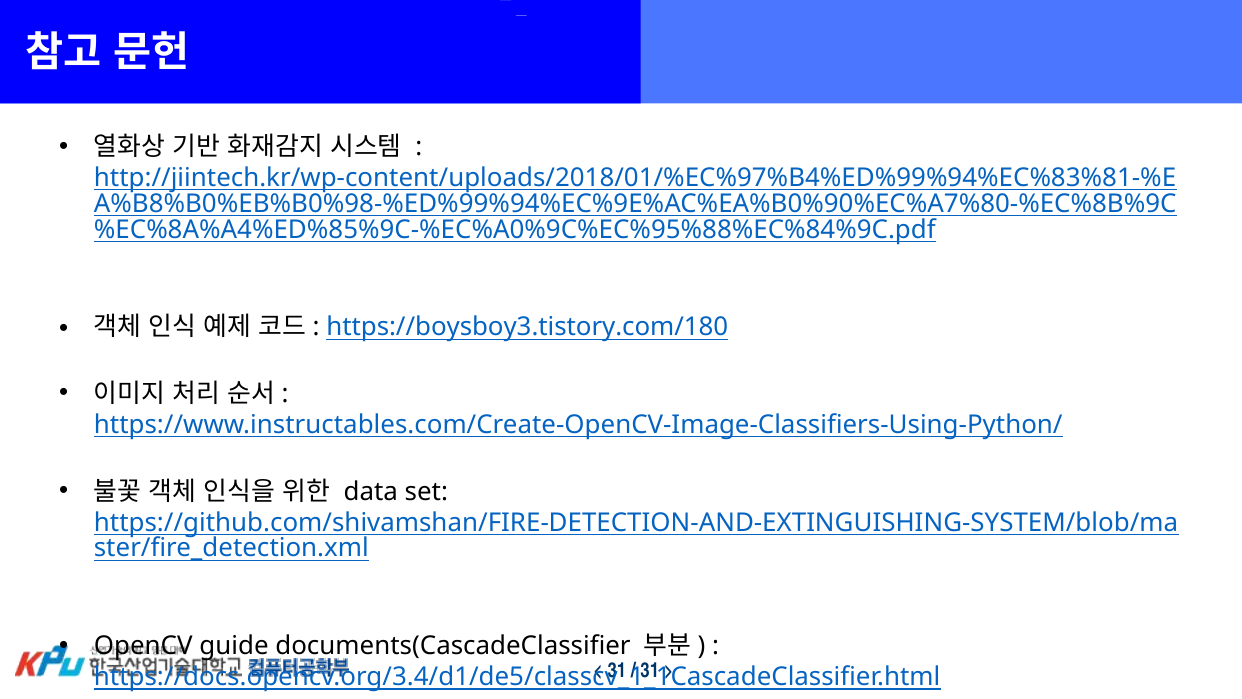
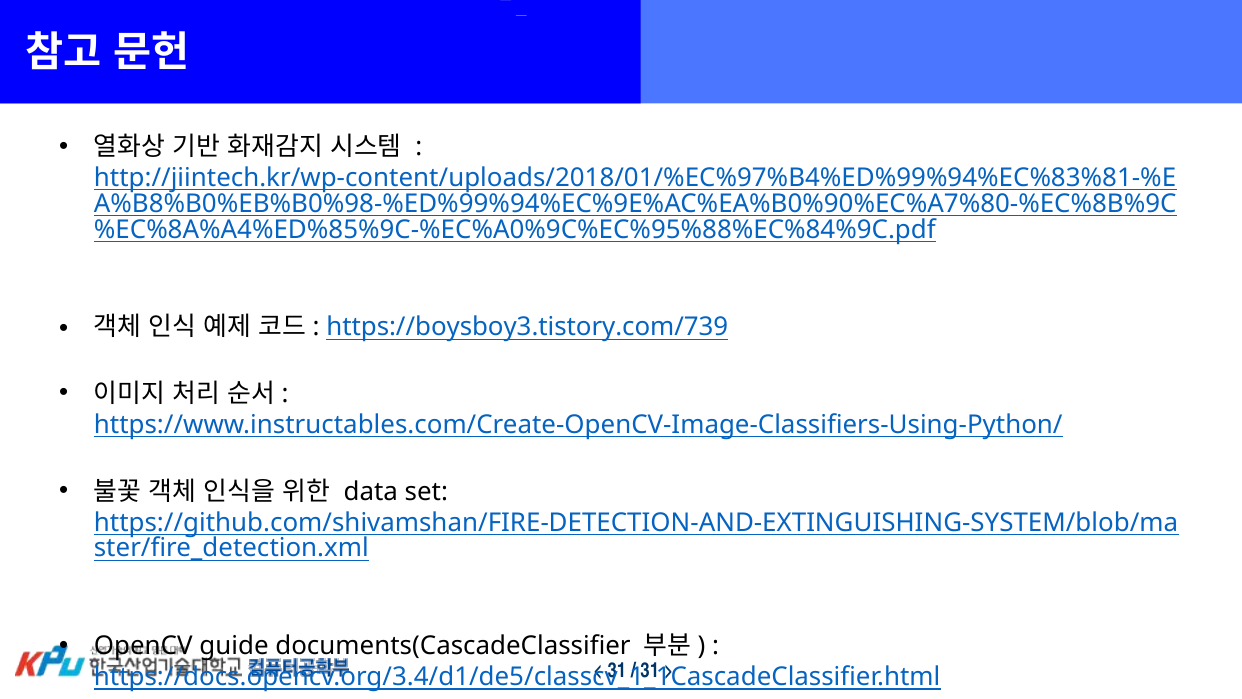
https://boysboy3.tistory.com/180: https://boysboy3.tistory.com/180 -> https://boysboy3.tistory.com/739
